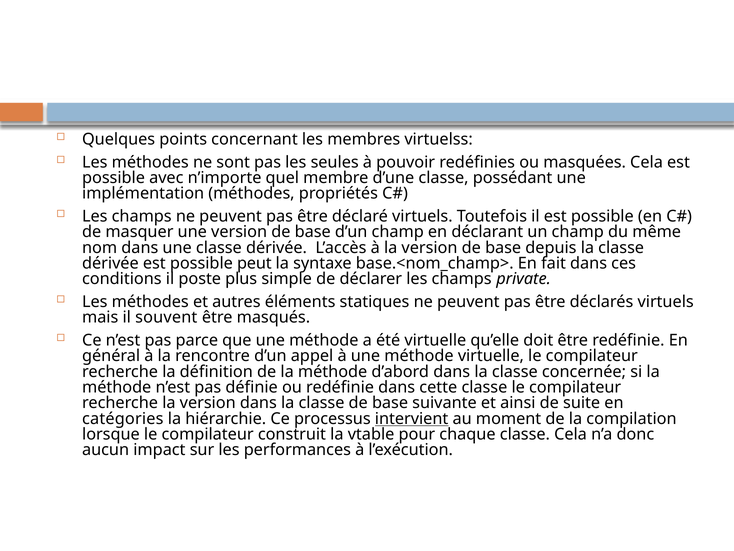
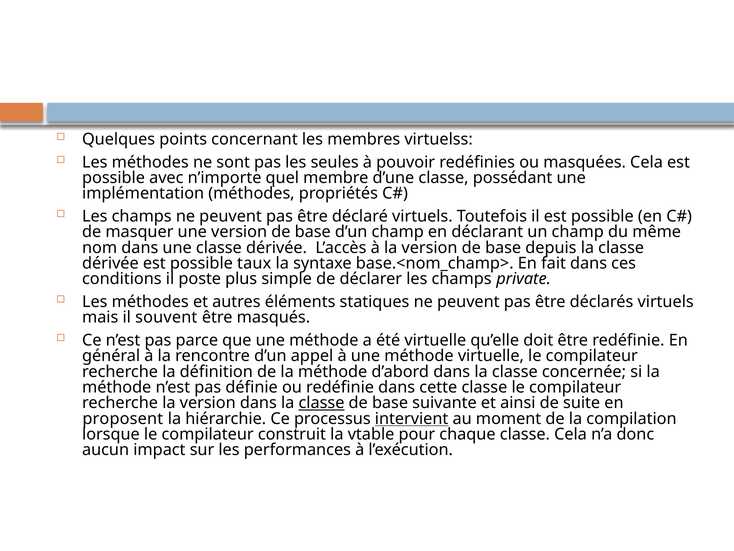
peut: peut -> taux
classe at (321, 403) underline: none -> present
catégories: catégories -> proposent
